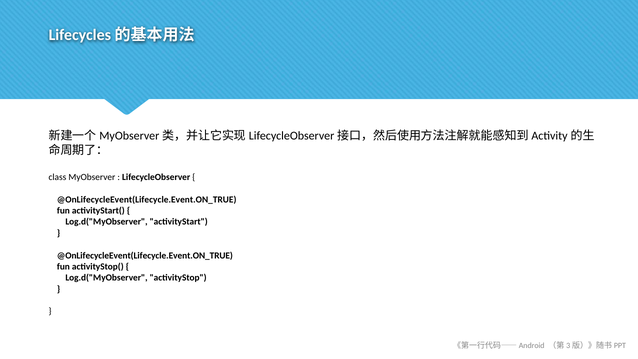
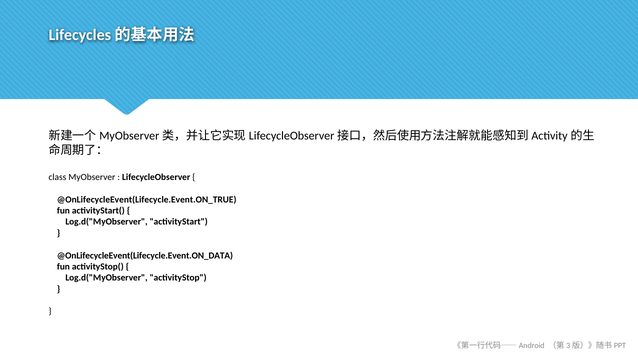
@OnLifecycleEvent(Lifecycle.Event.ON_TRUE at (145, 255): @OnLifecycleEvent(Lifecycle.Event.ON_TRUE -> @OnLifecycleEvent(Lifecycle.Event.ON_DATA
